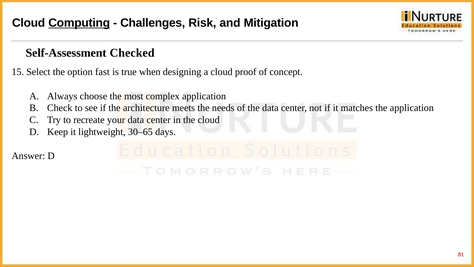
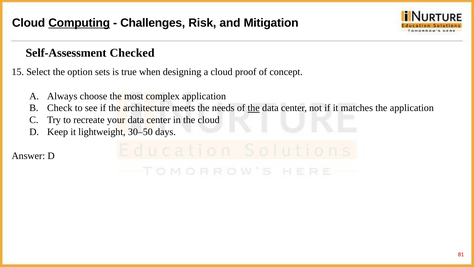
fast: fast -> sets
the at (254, 108) underline: none -> present
30–65: 30–65 -> 30–50
